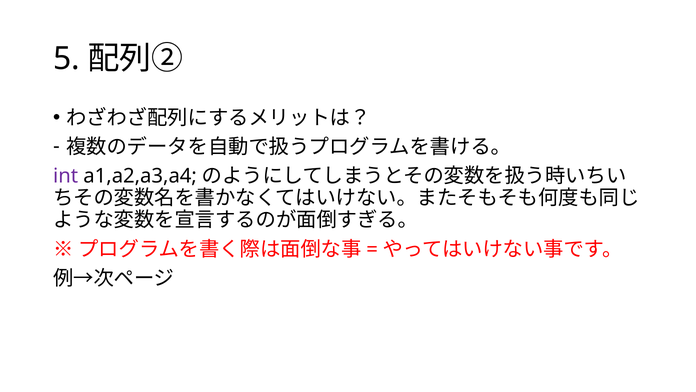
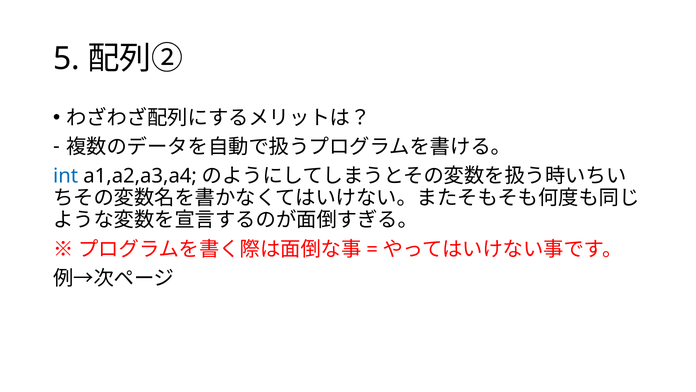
int colour: purple -> blue
